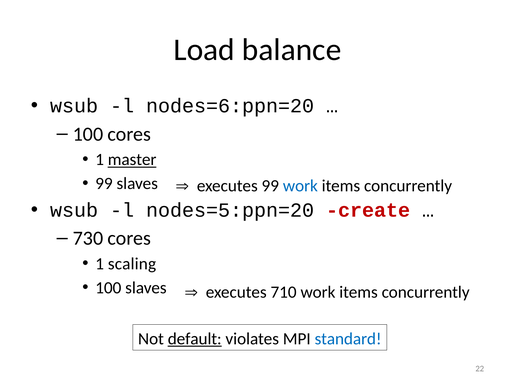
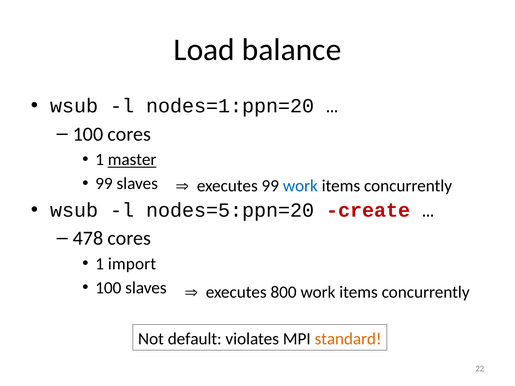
nodes=6:ppn=20: nodes=6:ppn=20 -> nodes=1:ppn=20
730: 730 -> 478
scaling: scaling -> import
710: 710 -> 800
default underline: present -> none
standard colour: blue -> orange
